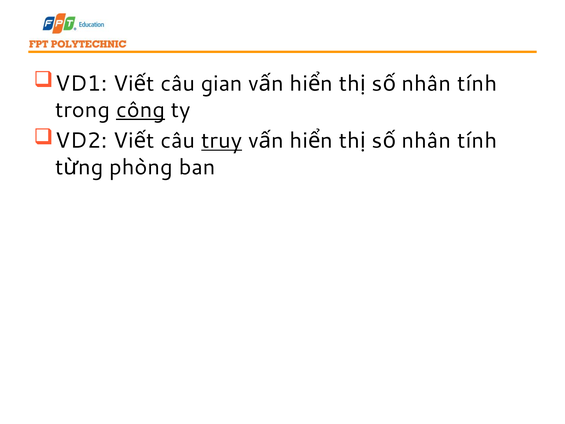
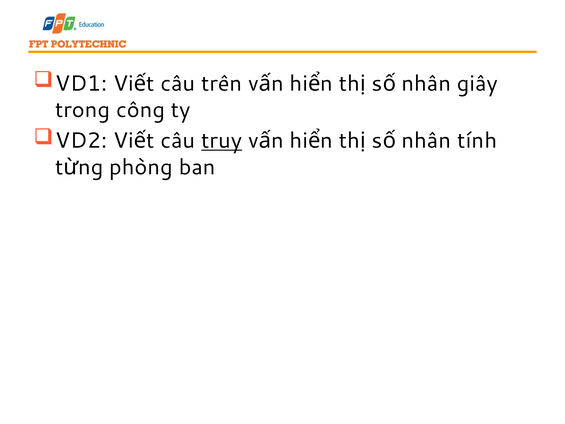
gian: gian -> trên
tính at (477, 83): tính -> giây
công underline: present -> none
